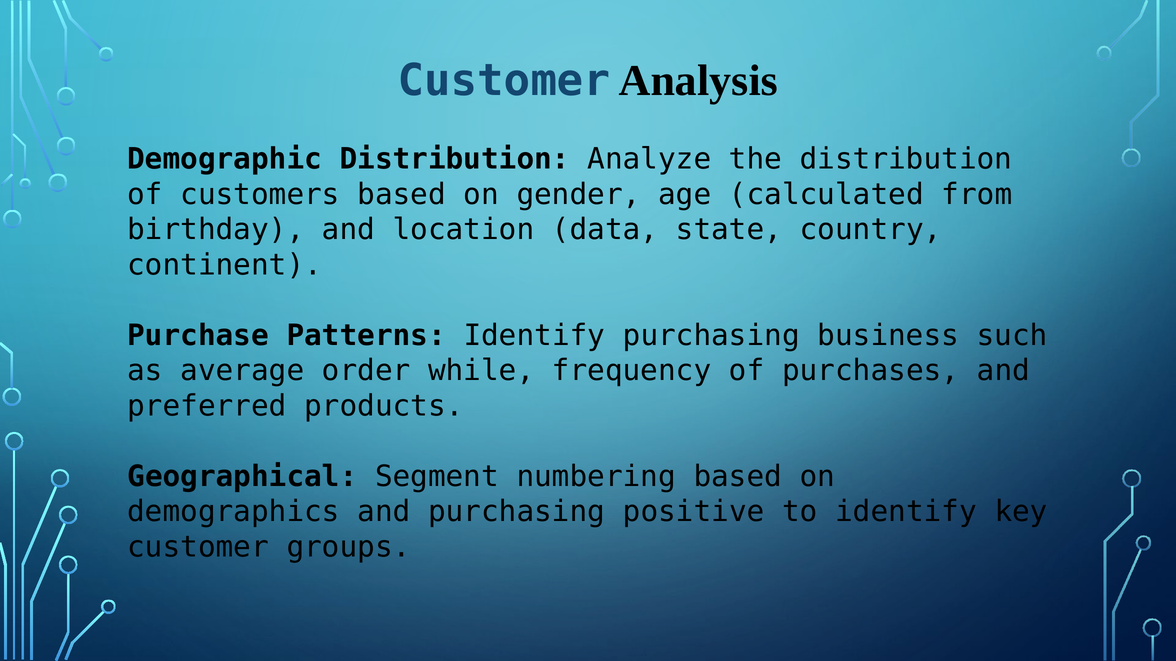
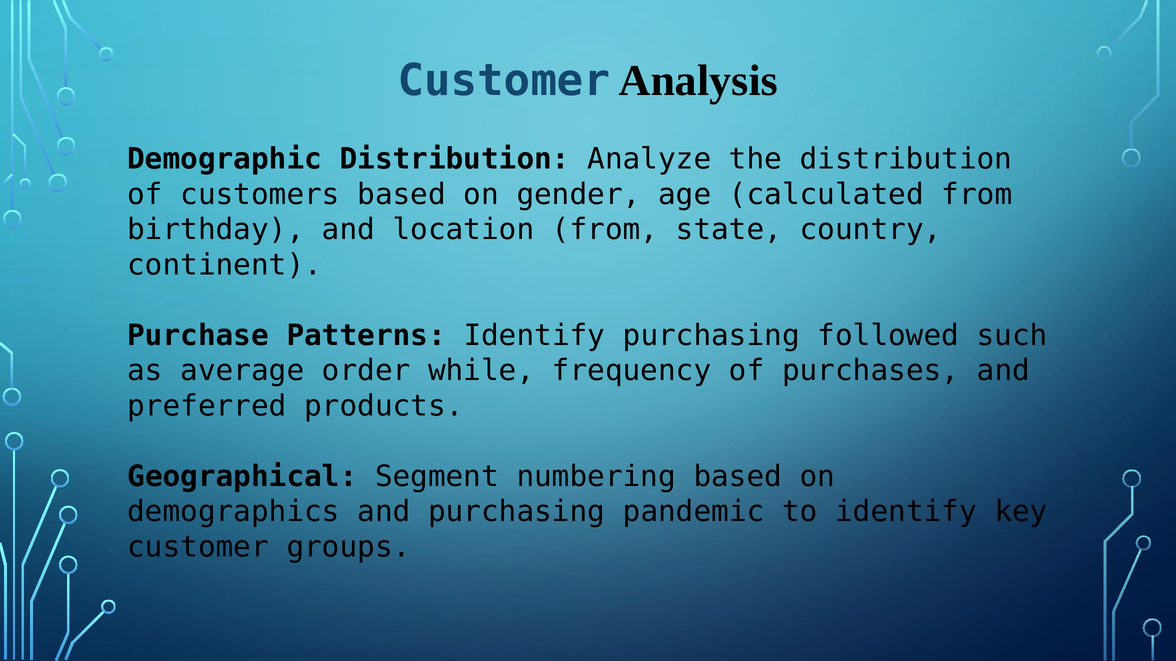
location data: data -> from
business: business -> followed
positive: positive -> pandemic
